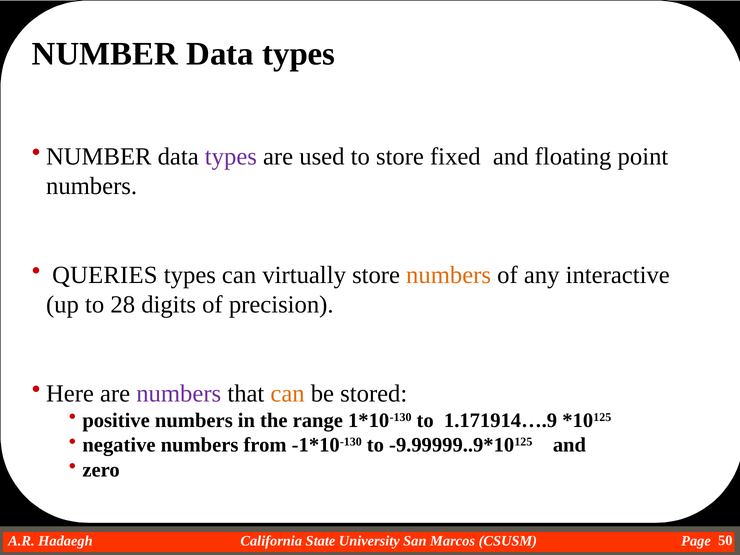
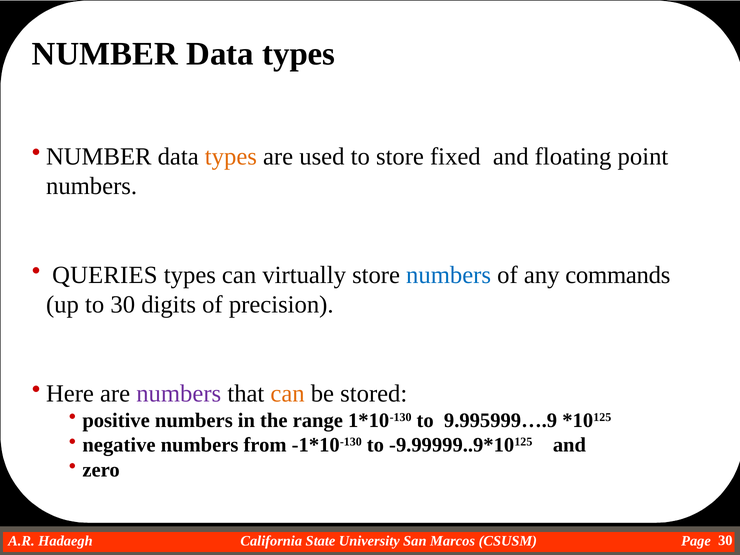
types at (231, 157) colour: purple -> orange
numbers at (449, 275) colour: orange -> blue
interactive: interactive -> commands
to 28: 28 -> 30
1.171914….9: 1.171914….9 -> 9.995999….9
50 at (725, 541): 50 -> 30
